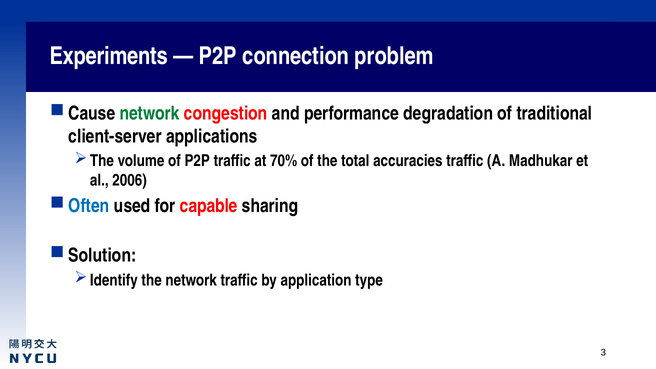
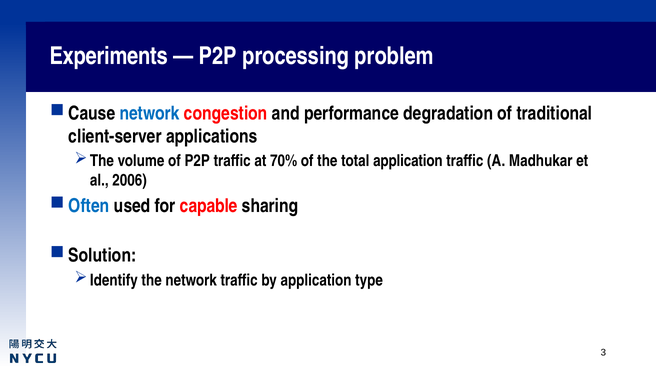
connection: connection -> processing
network at (150, 114) colour: green -> blue
total accuracies: accuracies -> application
